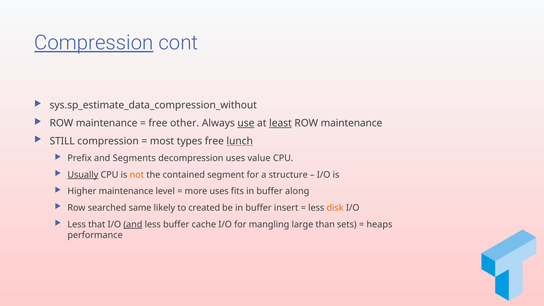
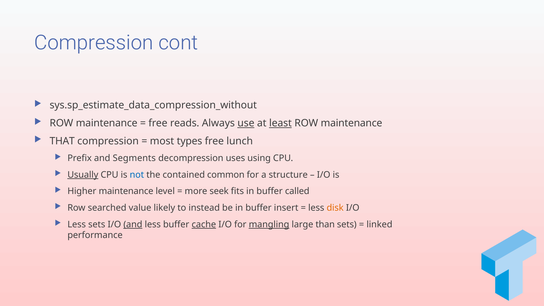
Compression at (94, 43) underline: present -> none
other: other -> reads
STILL: STILL -> THAT
lunch underline: present -> none
value: value -> using
not colour: orange -> blue
segment: segment -> common
more uses: uses -> seek
along: along -> called
same: same -> value
created: created -> instead
Less that: that -> sets
cache underline: none -> present
mangling underline: none -> present
heaps: heaps -> linked
